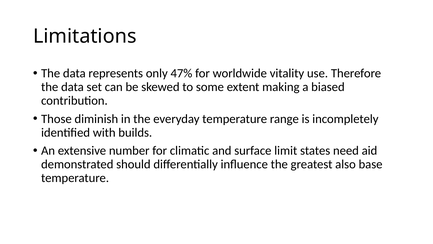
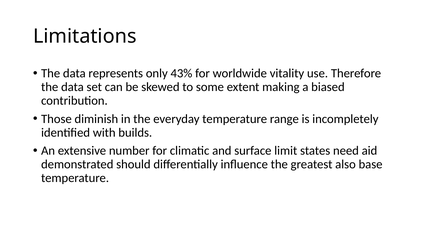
47%: 47% -> 43%
